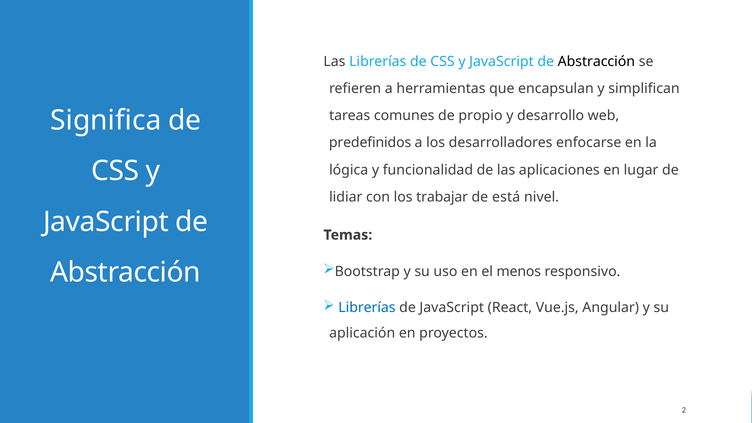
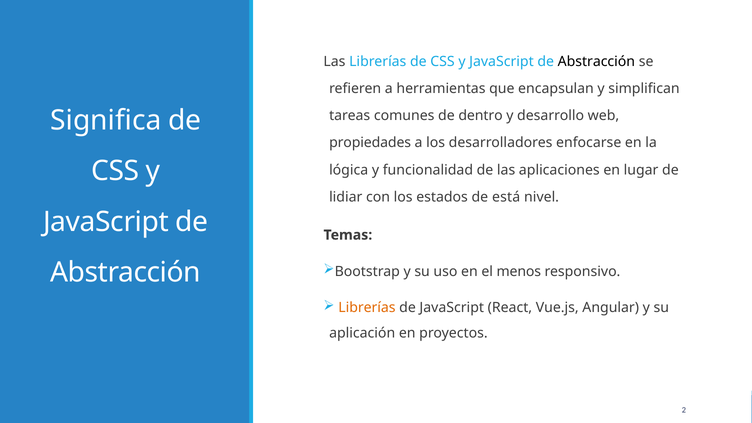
propio: propio -> dentro
predefinidos: predefinidos -> propiedades
trabajar: trabajar -> estados
Librerías at (367, 308) colour: blue -> orange
